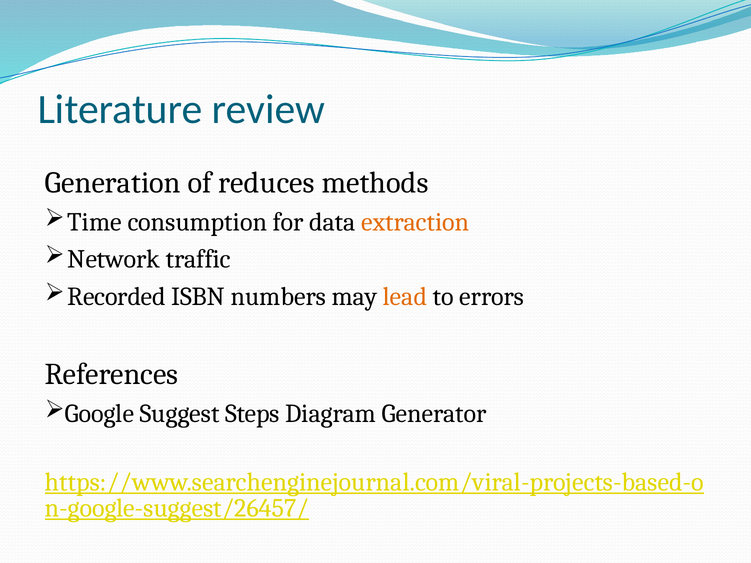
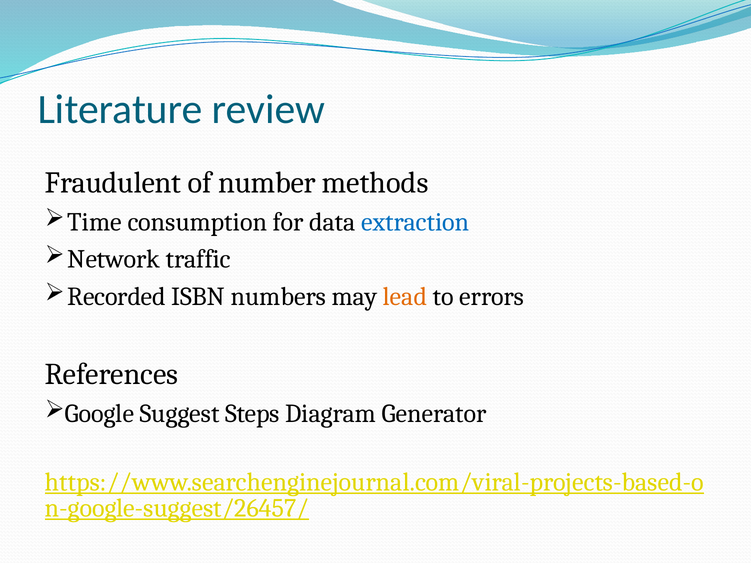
Generation: Generation -> Fraudulent
reduces: reduces -> number
extraction colour: orange -> blue
